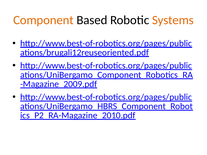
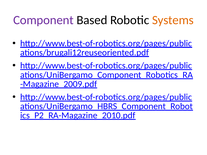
Component colour: orange -> purple
